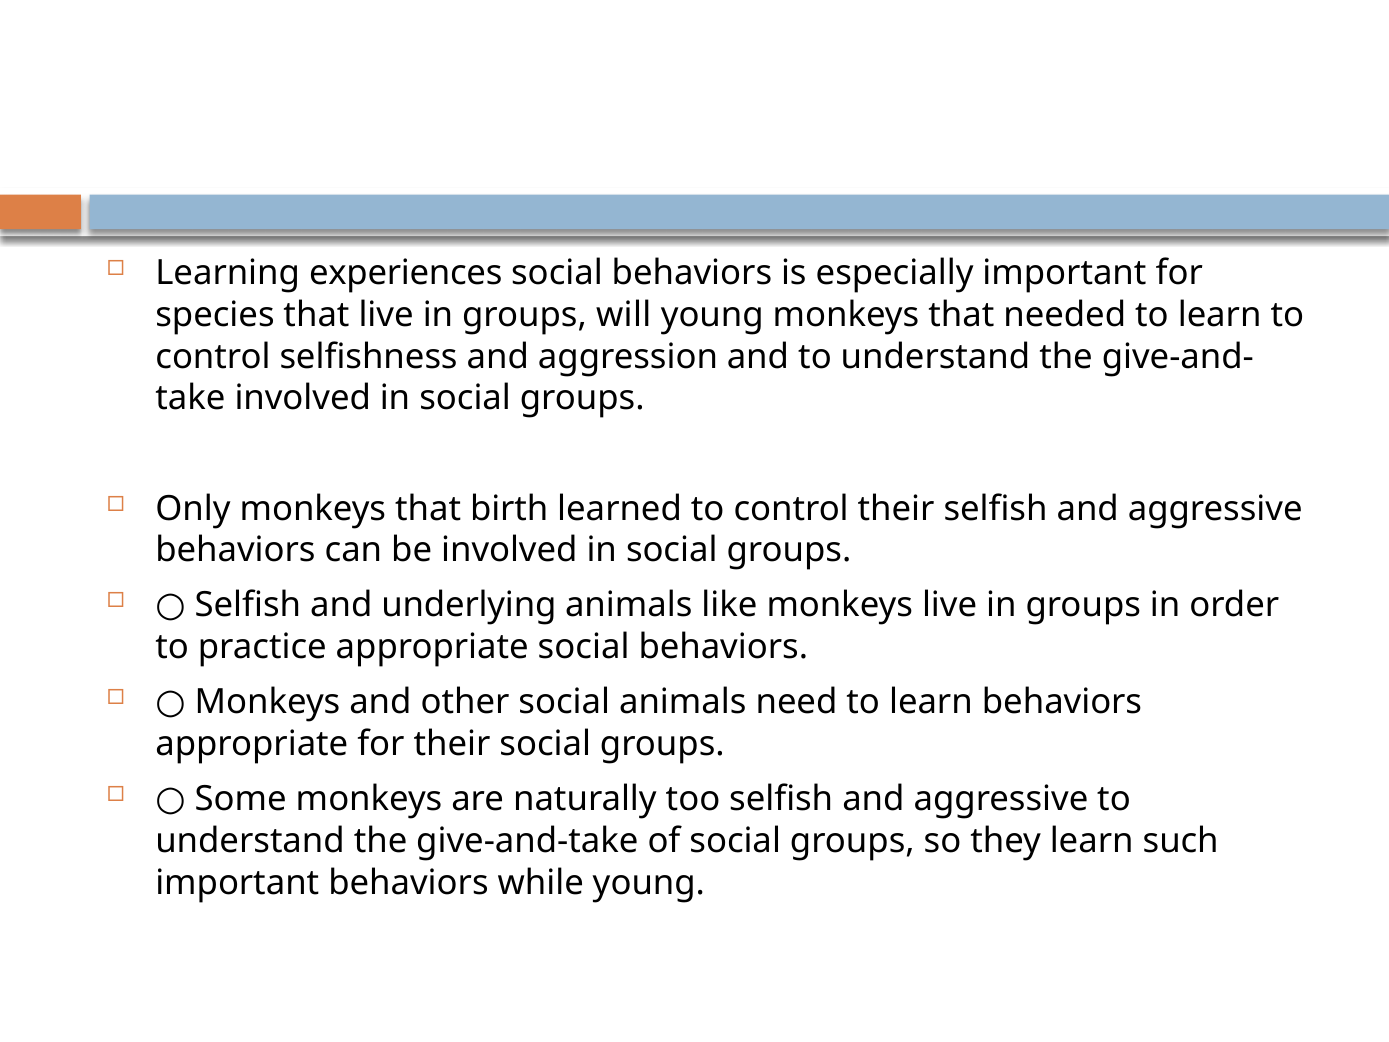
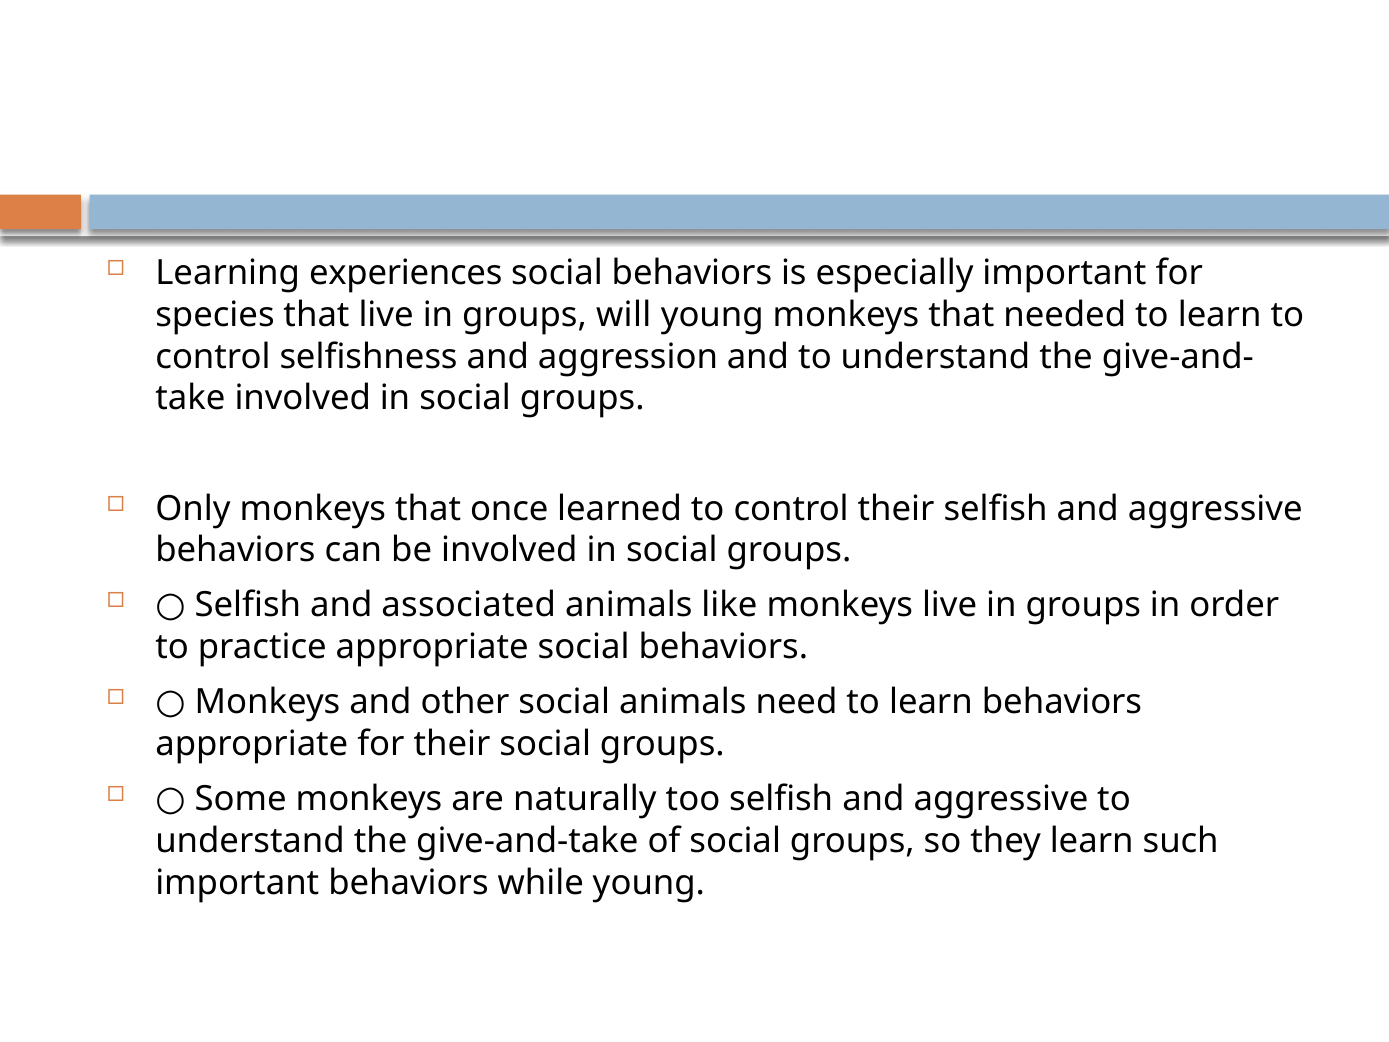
birth: birth -> once
underlying: underlying -> associated
